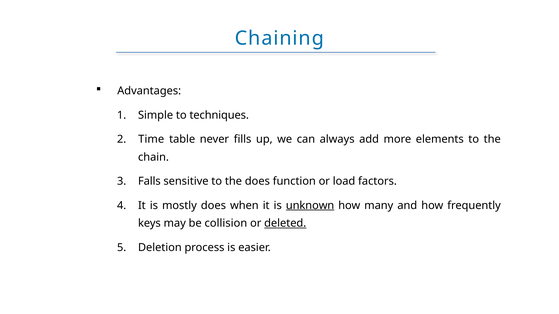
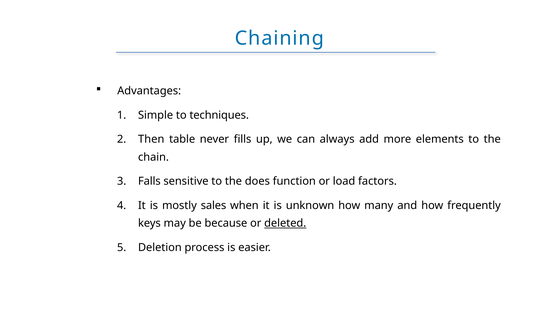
Time: Time -> Then
mostly does: does -> sales
unknown underline: present -> none
collision: collision -> because
